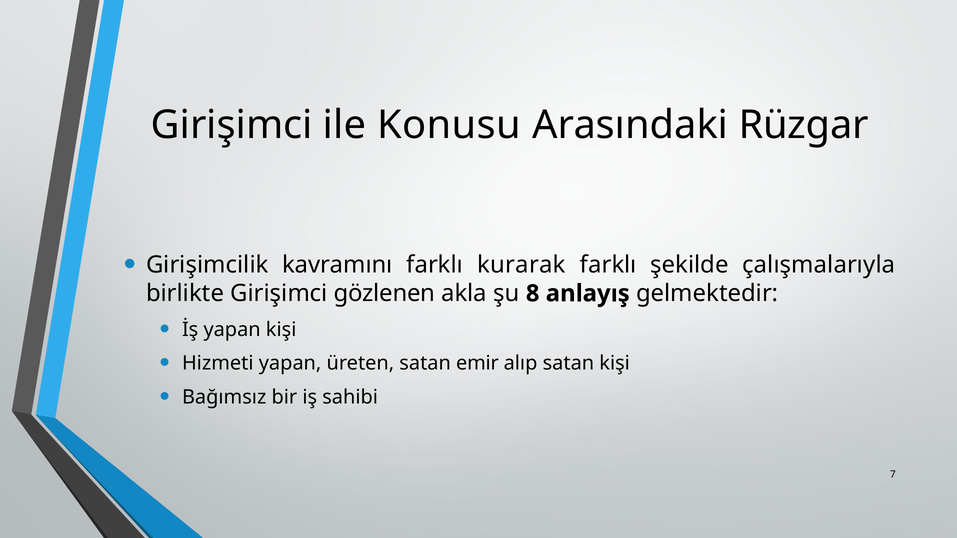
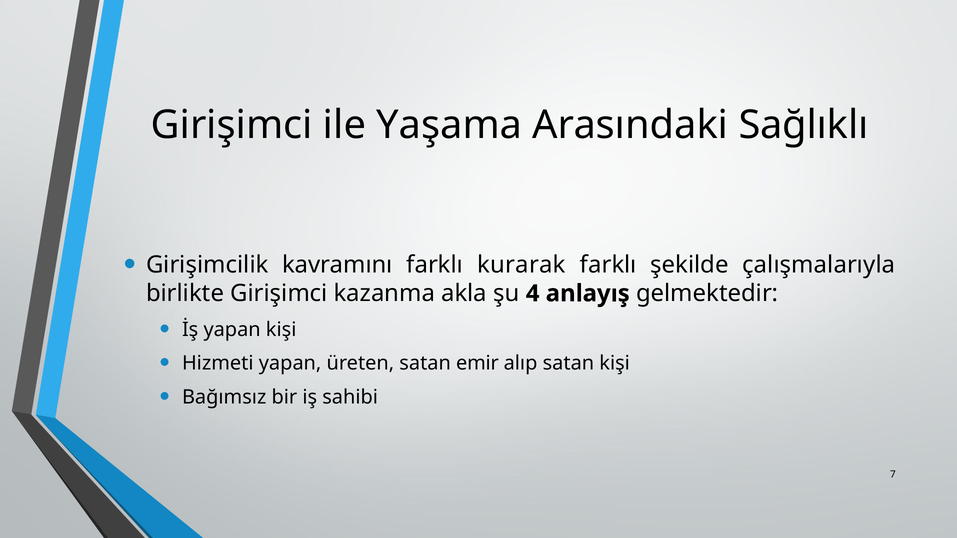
Konusu: Konusu -> Yaşama
Rüzgar: Rüzgar -> Sağlıklı
gözlenen: gözlenen -> kazanma
8: 8 -> 4
